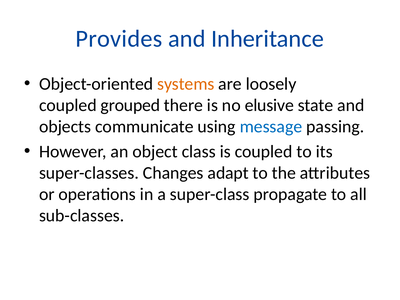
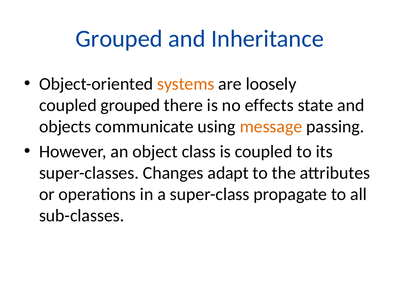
Provides at (119, 39): Provides -> Grouped
elusive: elusive -> effects
message colour: blue -> orange
